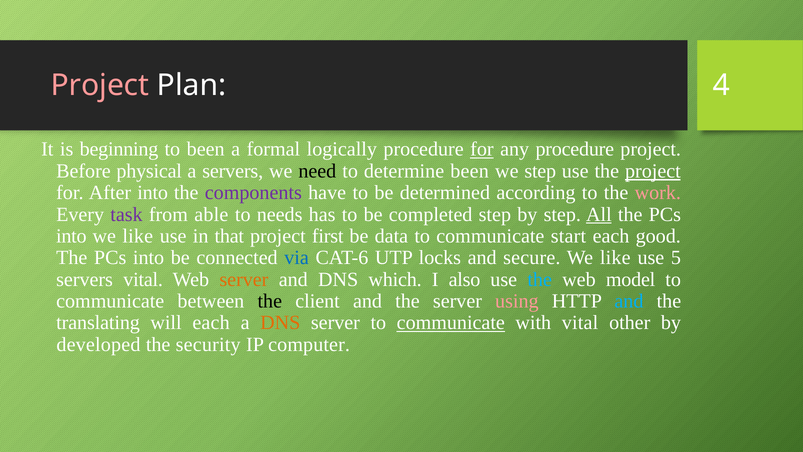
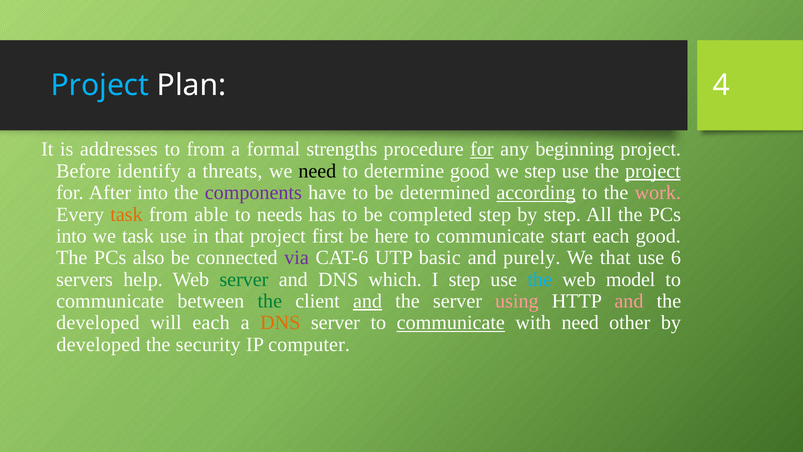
Project at (100, 85) colour: pink -> light blue
beginning: beginning -> addresses
to been: been -> from
logically: logically -> strengths
any procedure: procedure -> beginning
physical: physical -> identify
a servers: servers -> threats
determine been: been -> good
according underline: none -> present
task at (126, 214) colour: purple -> orange
All underline: present -> none
like at (138, 236): like -> task
data: data -> here
into at (149, 258): into -> also
via colour: blue -> purple
locks: locks -> basic
secure: secure -> purely
like at (615, 258): like -> that
5: 5 -> 6
servers vital: vital -> help
server at (244, 279) colour: orange -> green
I also: also -> step
the at (270, 301) colour: black -> green
and at (368, 301) underline: none -> present
and at (629, 301) colour: light blue -> pink
translating at (98, 323): translating -> developed
with vital: vital -> need
